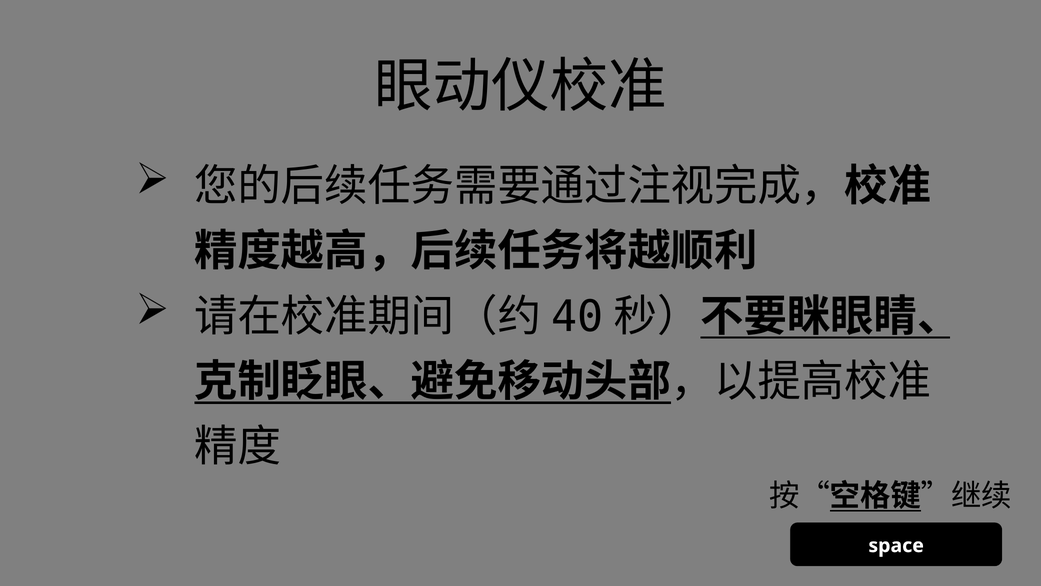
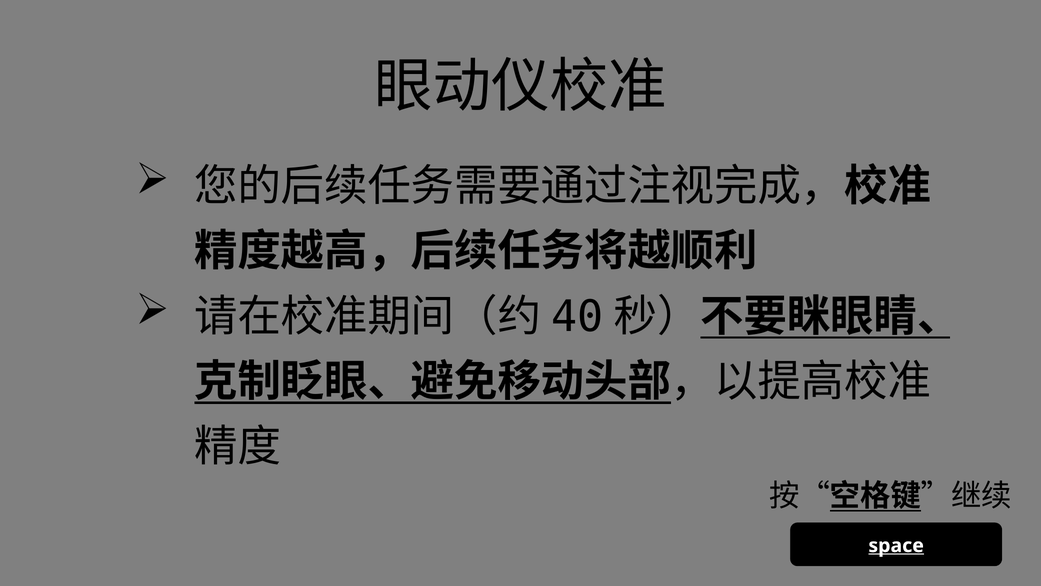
space underline: none -> present
